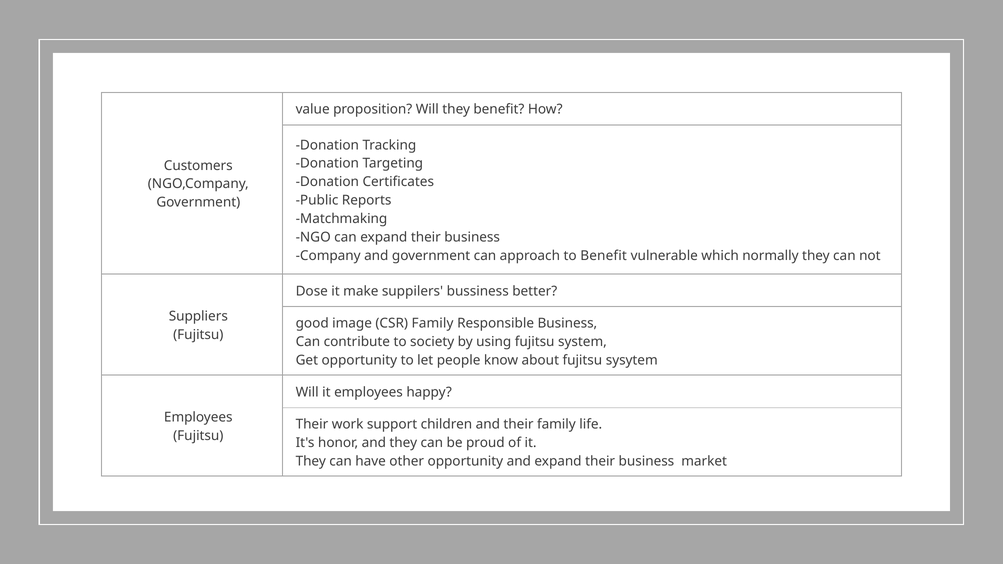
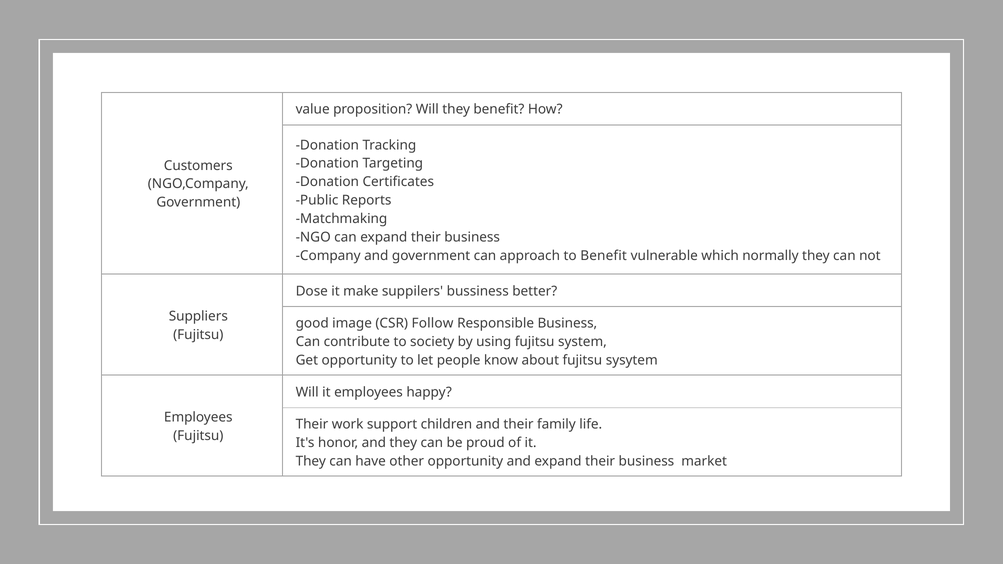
CSR Family: Family -> Follow
